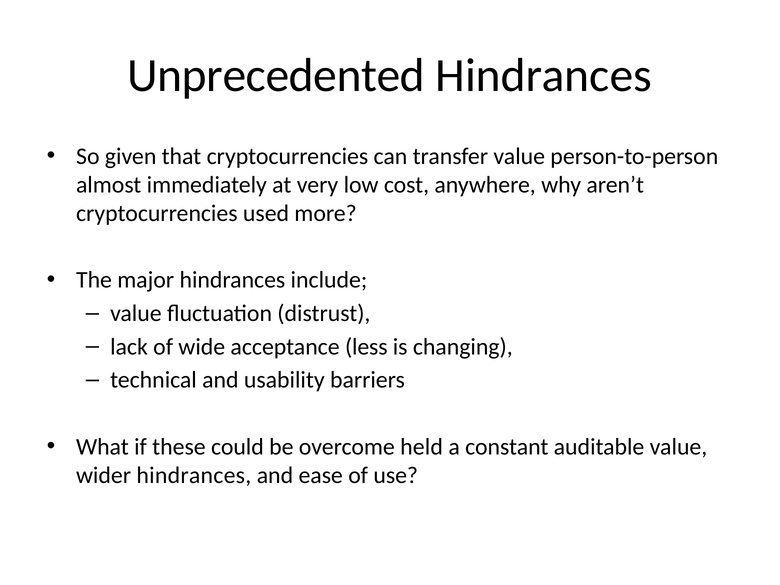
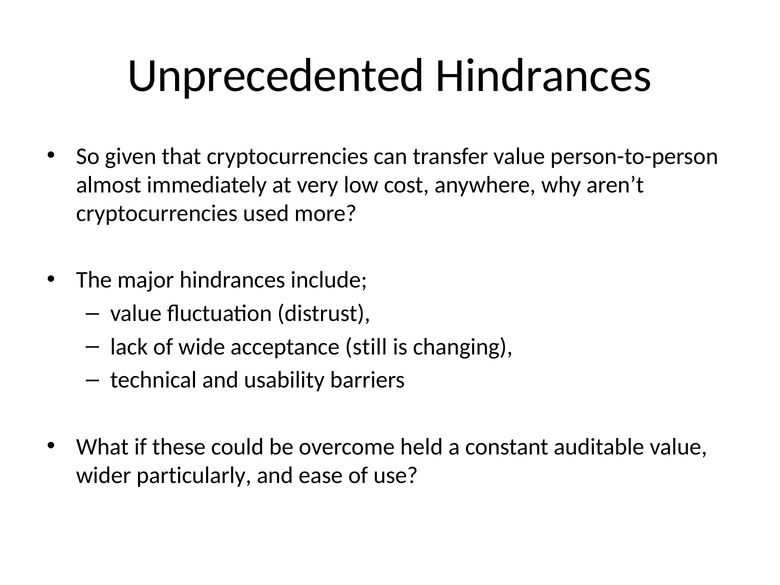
less: less -> still
wider hindrances: hindrances -> particularly
